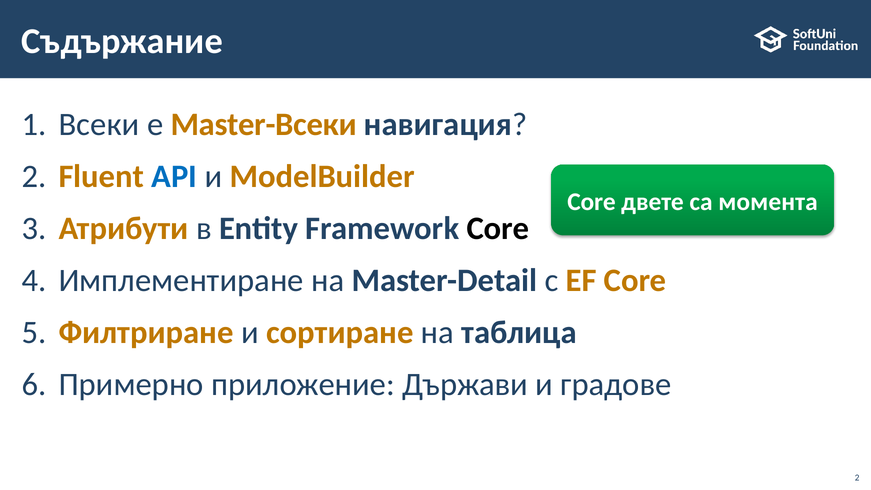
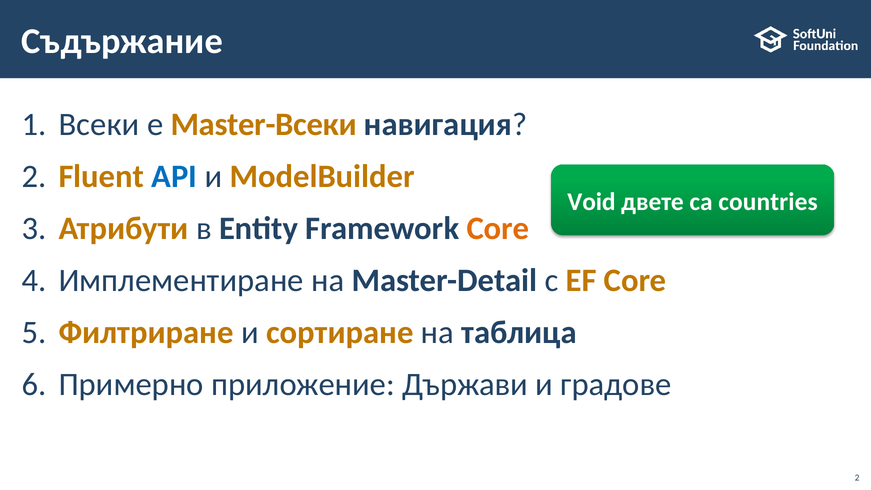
Core at (592, 202): Core -> Void
момента: момента -> countries
Core at (498, 229) colour: black -> orange
